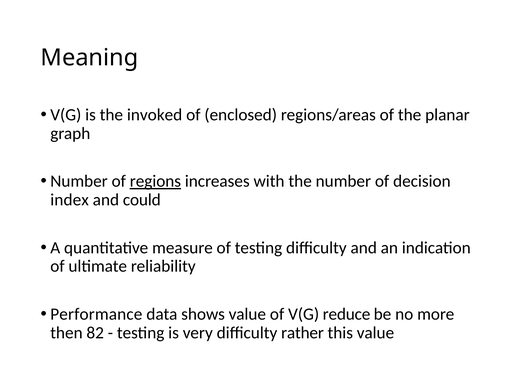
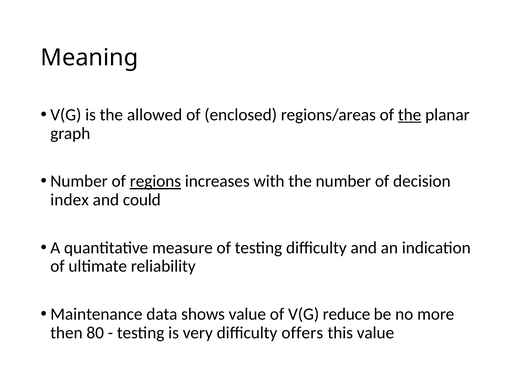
invoked: invoked -> allowed
the at (410, 115) underline: none -> present
Performance: Performance -> Maintenance
82: 82 -> 80
rather: rather -> offers
